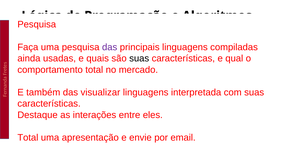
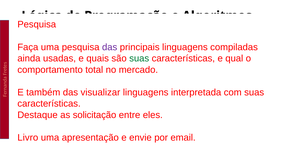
suas at (139, 58) colour: black -> green
interações: interações -> solicitação
Total at (28, 137): Total -> Livro
